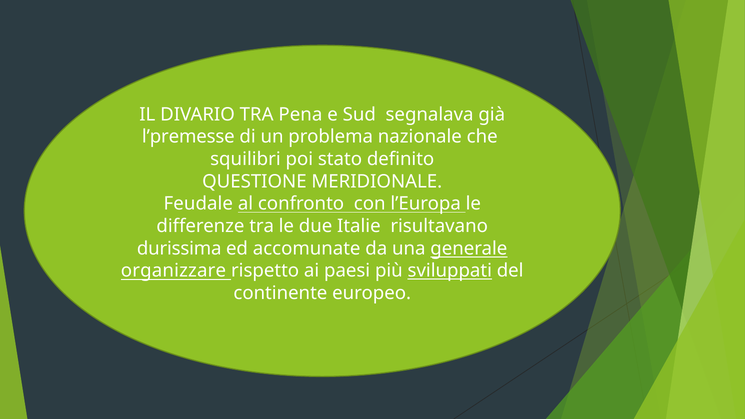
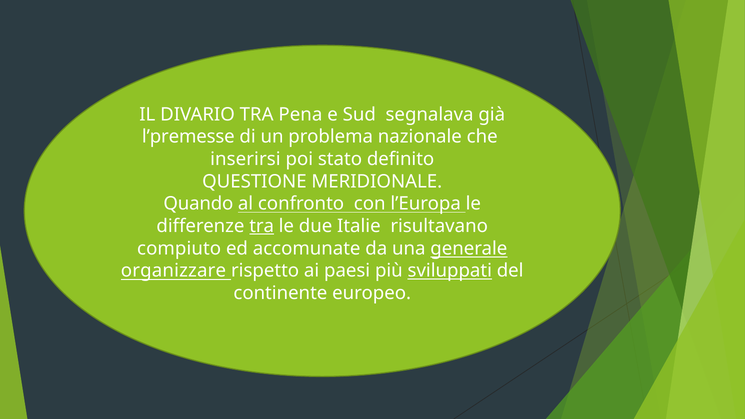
squilibri: squilibri -> inserirsi
Feudale: Feudale -> Quando
tra at (262, 226) underline: none -> present
durissima: durissima -> compiuto
